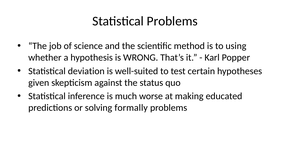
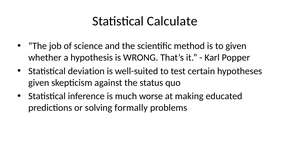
Statistical Problems: Problems -> Calculate
to using: using -> given
